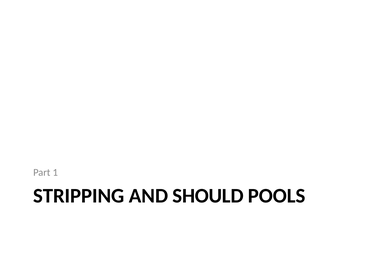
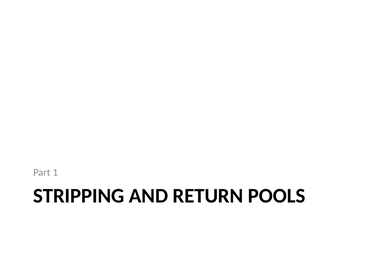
SHOULD: SHOULD -> RETURN
